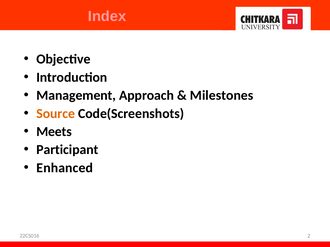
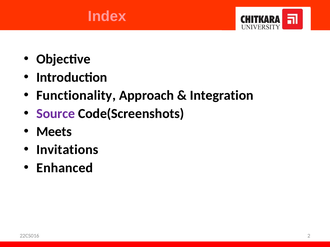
Management: Management -> Functionality
Milestones: Milestones -> Integration
Source colour: orange -> purple
Participant: Participant -> Invitations
